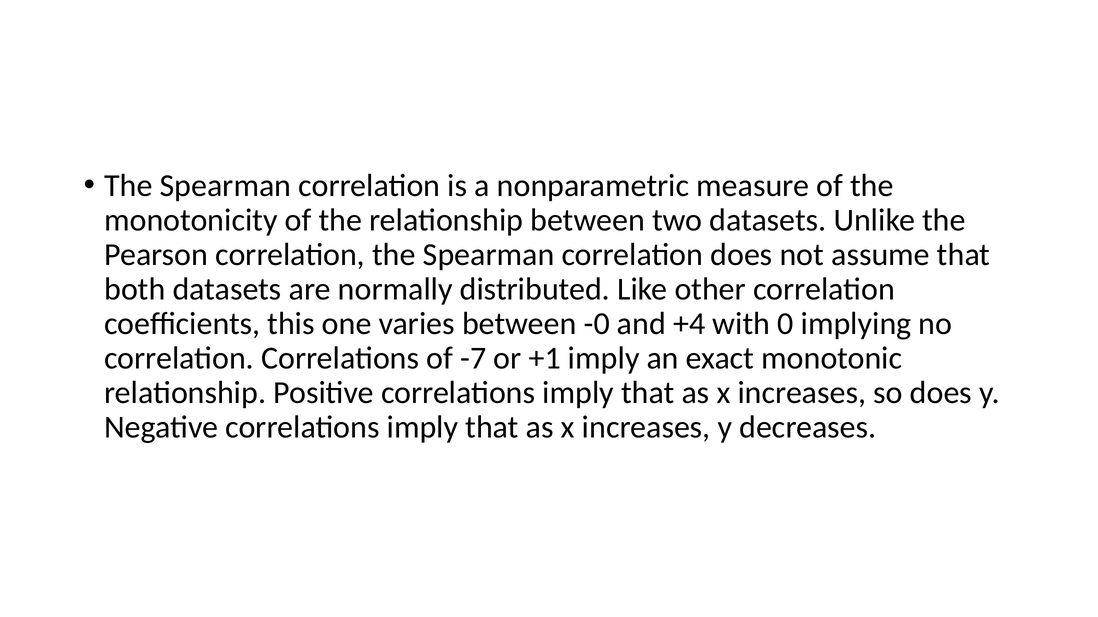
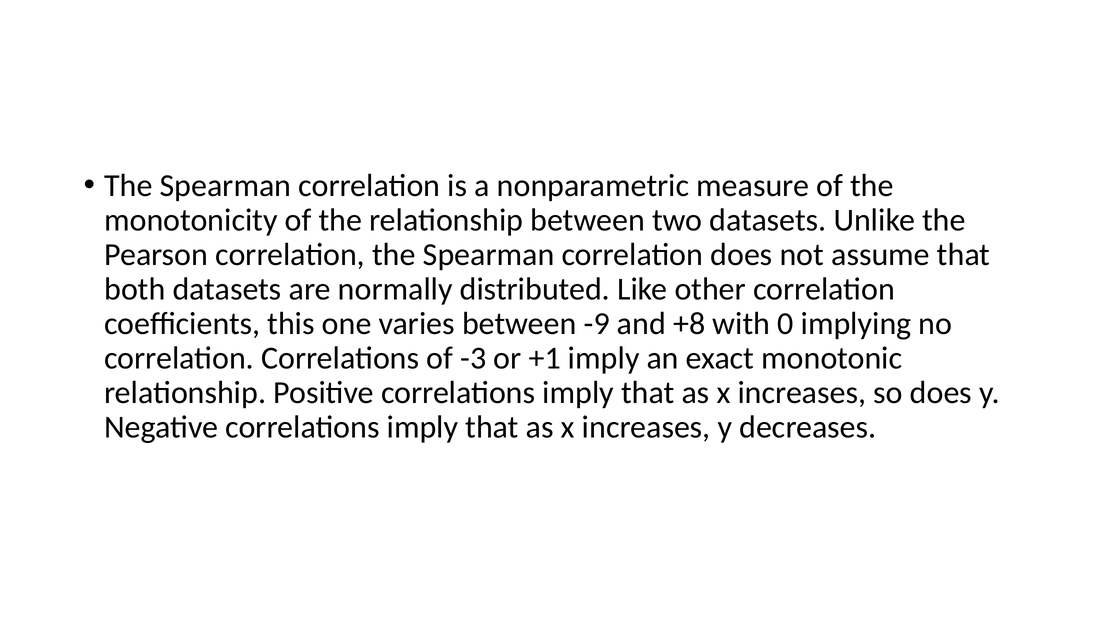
-0: -0 -> -9
+4: +4 -> +8
-7: -7 -> -3
